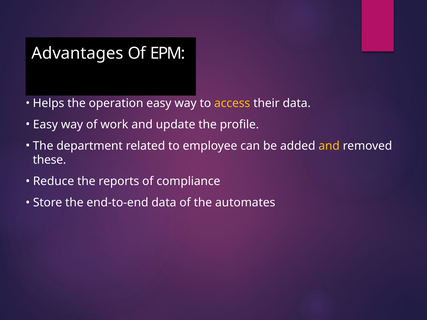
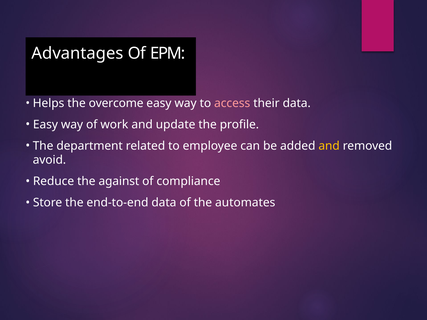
operation: operation -> overcome
access colour: yellow -> pink
these: these -> avoid
reports: reports -> against
